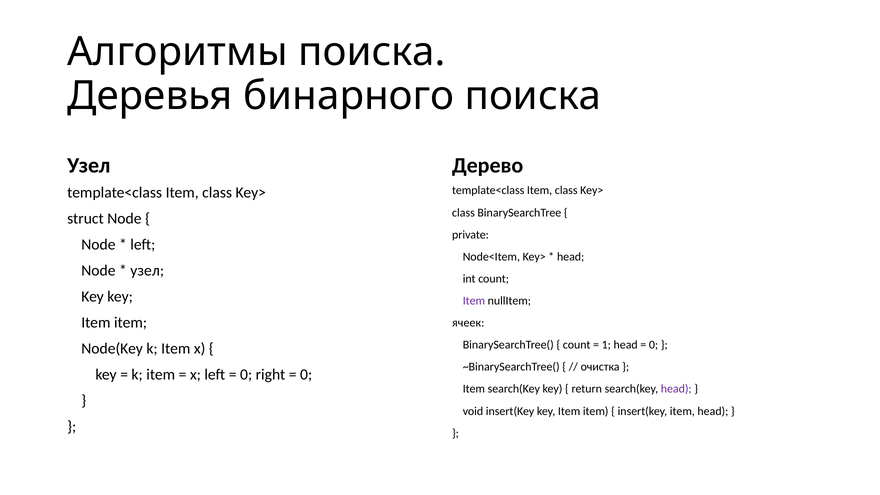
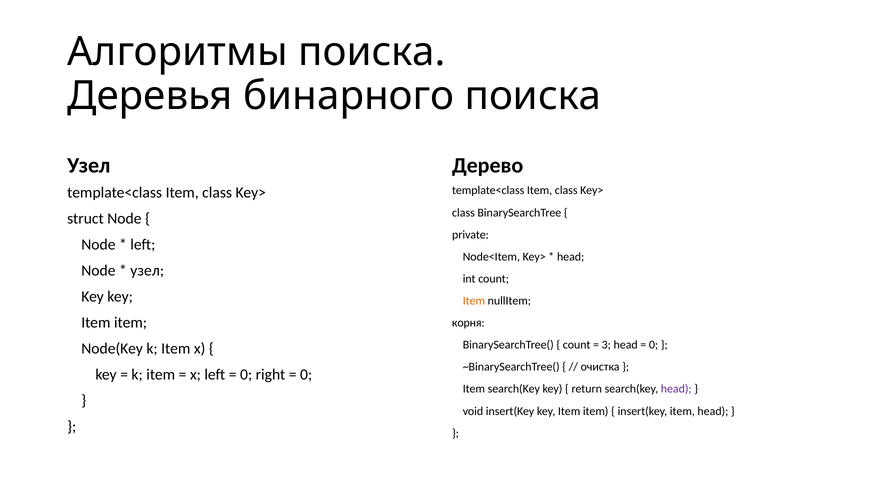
Item at (474, 301) colour: purple -> orange
ячеек: ячеек -> корня
1: 1 -> 3
